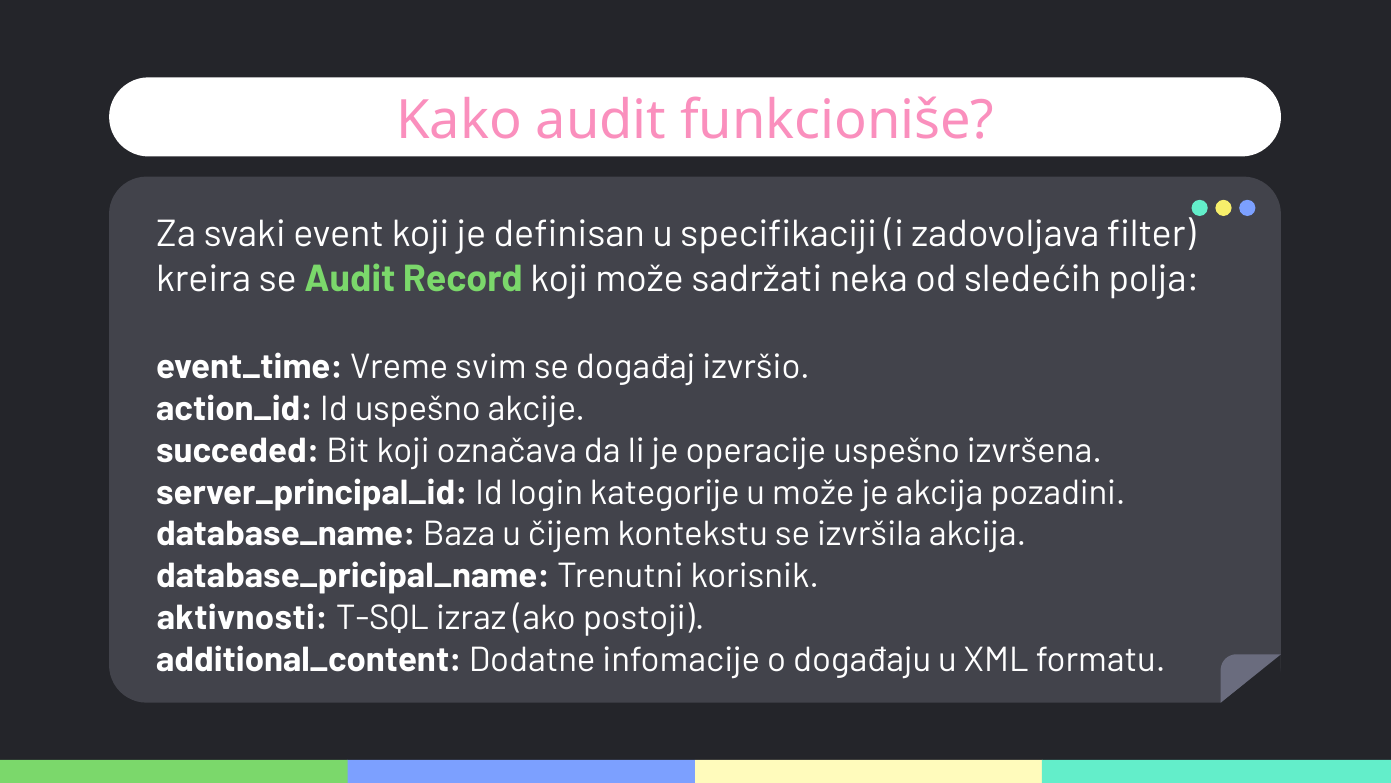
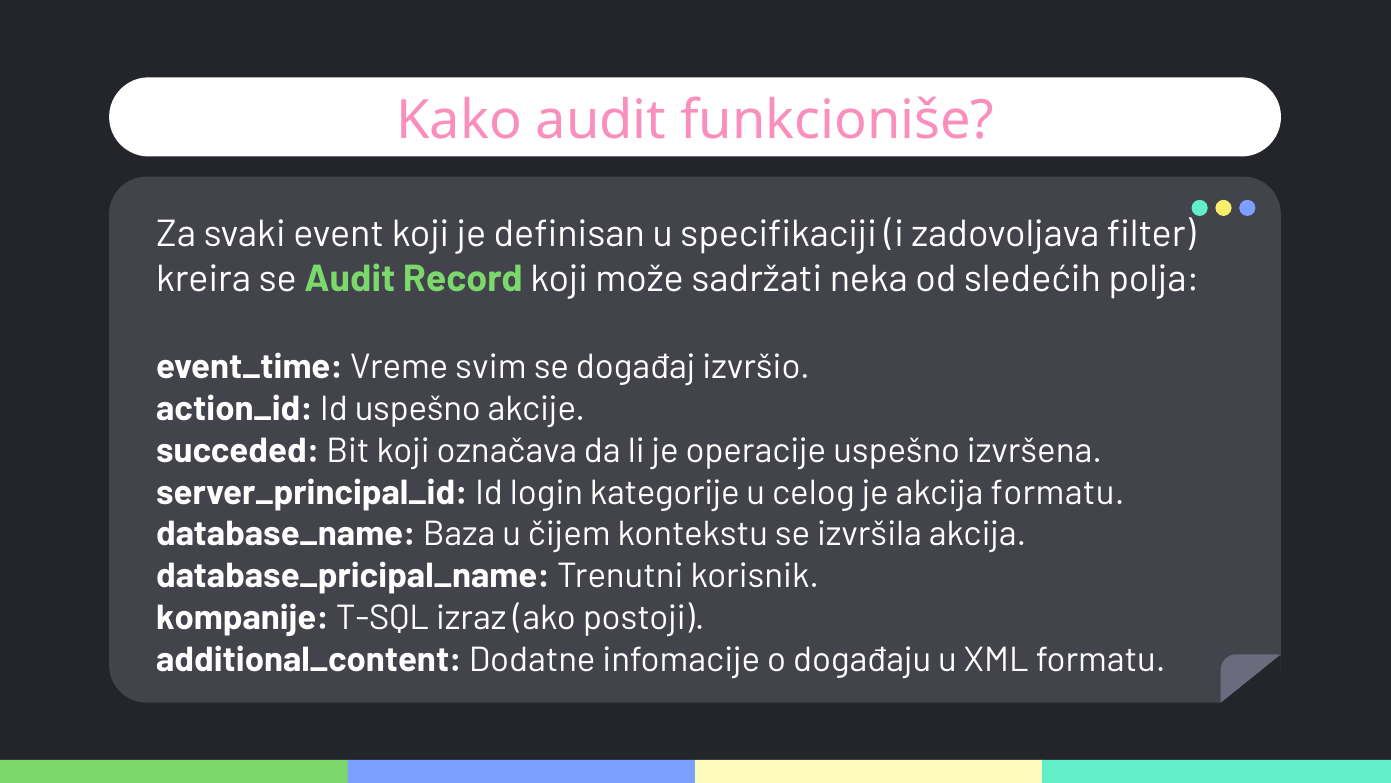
u može: može -> celog
akcija pozadini: pozadini -> formatu
aktivnosti: aktivnosti -> kompanije
